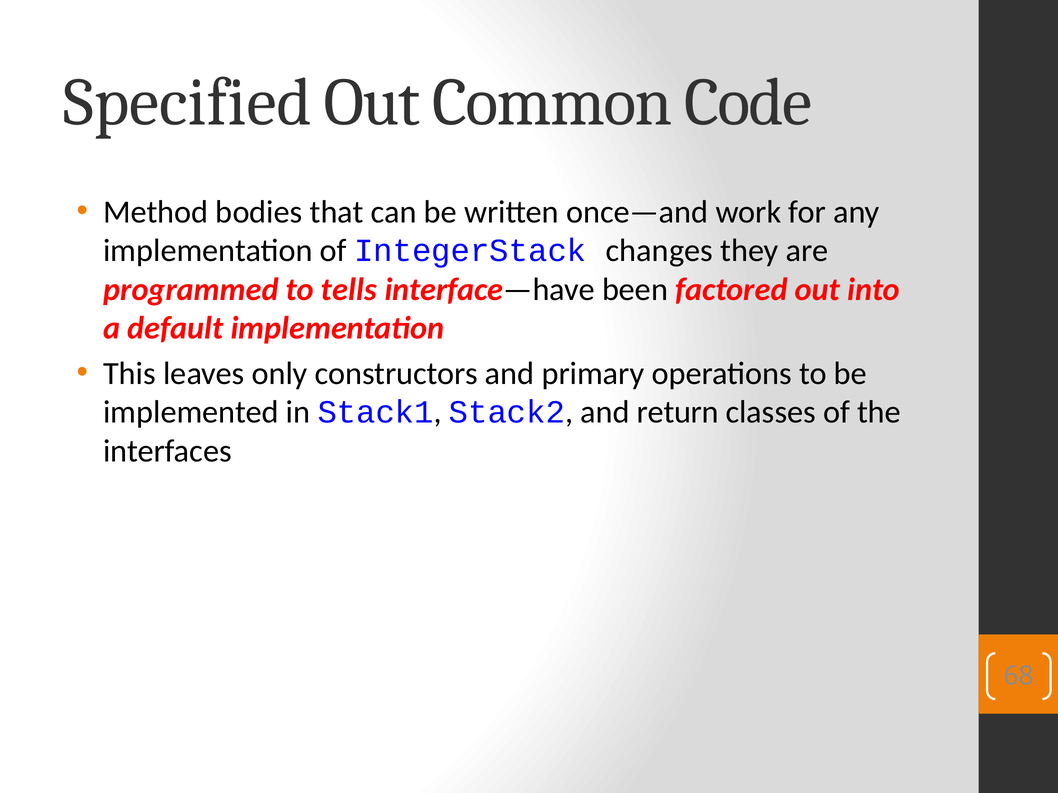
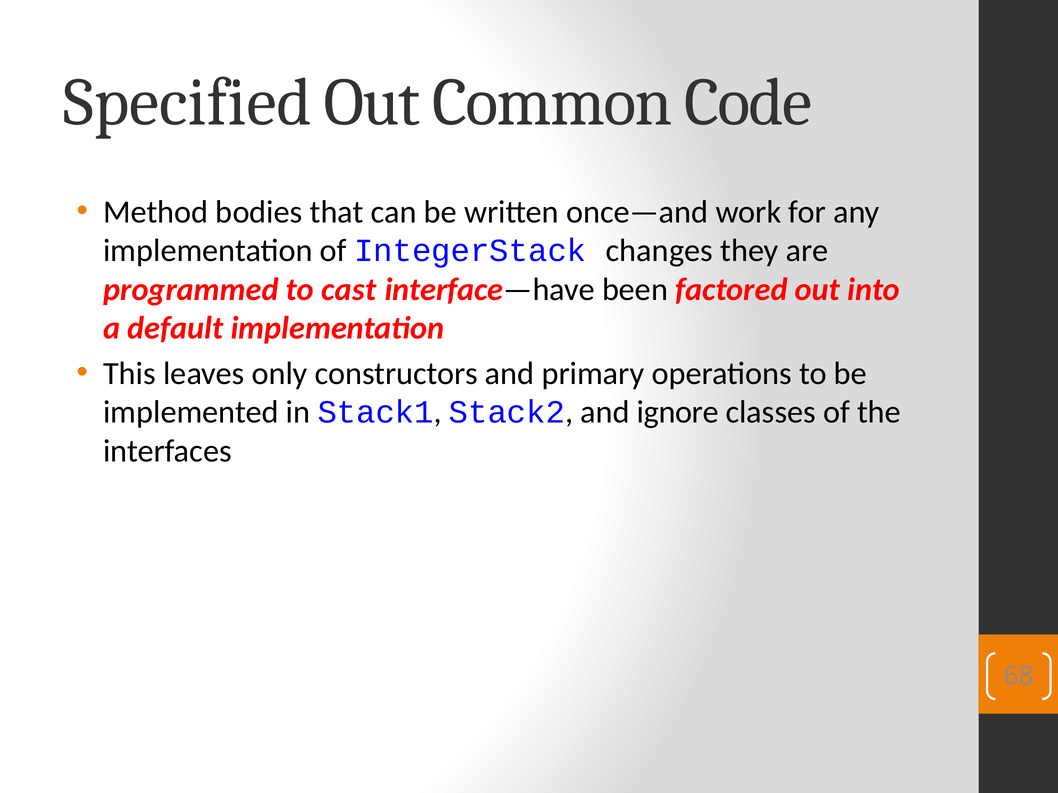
tells: tells -> cast
return: return -> ignore
